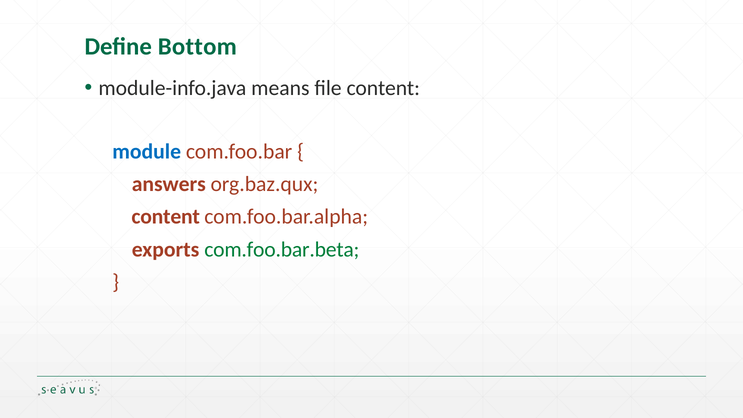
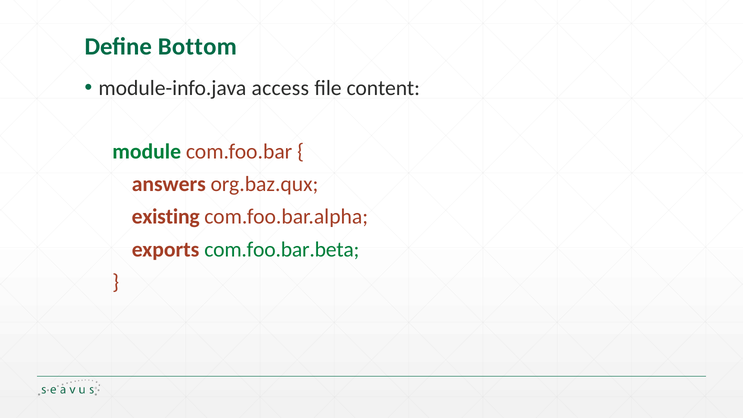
means: means -> access
module colour: blue -> green
content at (166, 217): content -> existing
